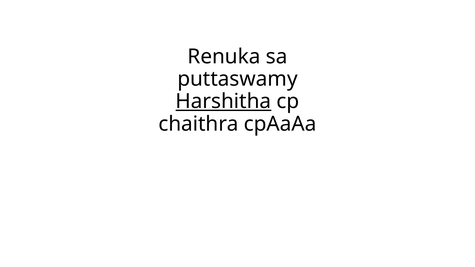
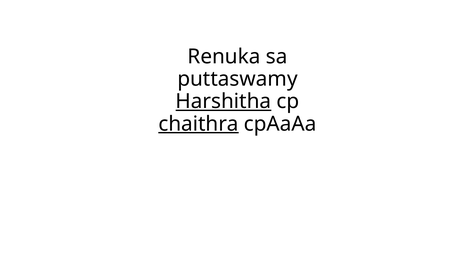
chaithra underline: none -> present
